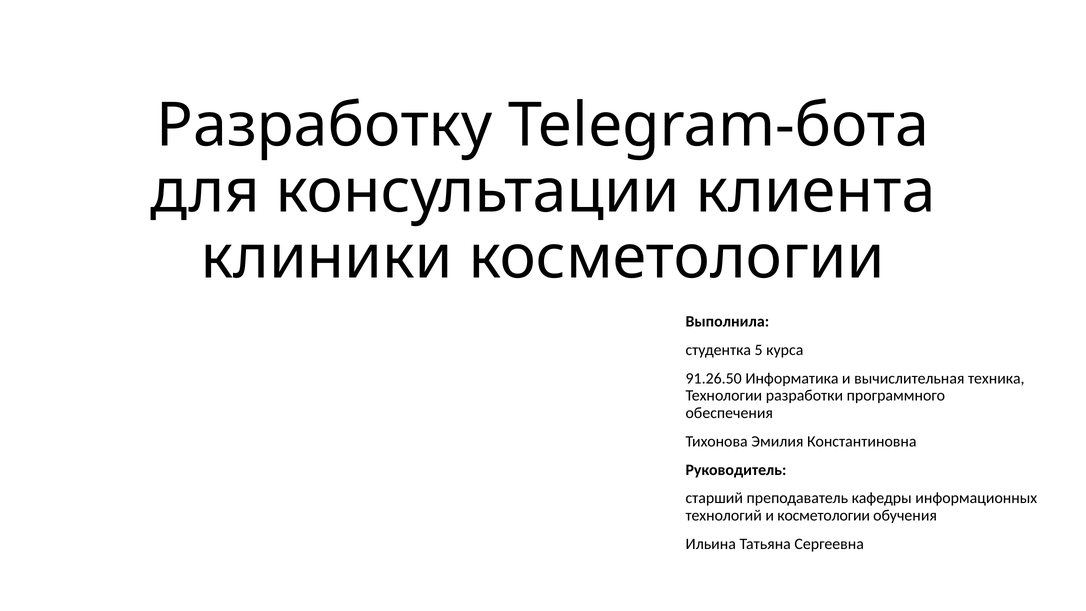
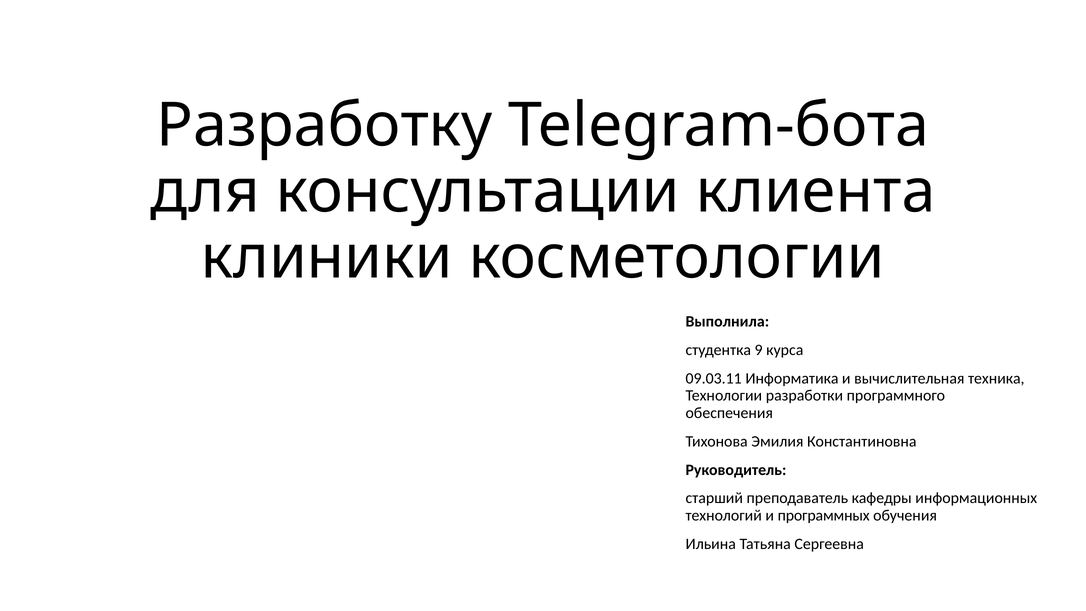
5: 5 -> 9
91.26.50: 91.26.50 -> 09.03.11
и косметологии: косметологии -> программных
